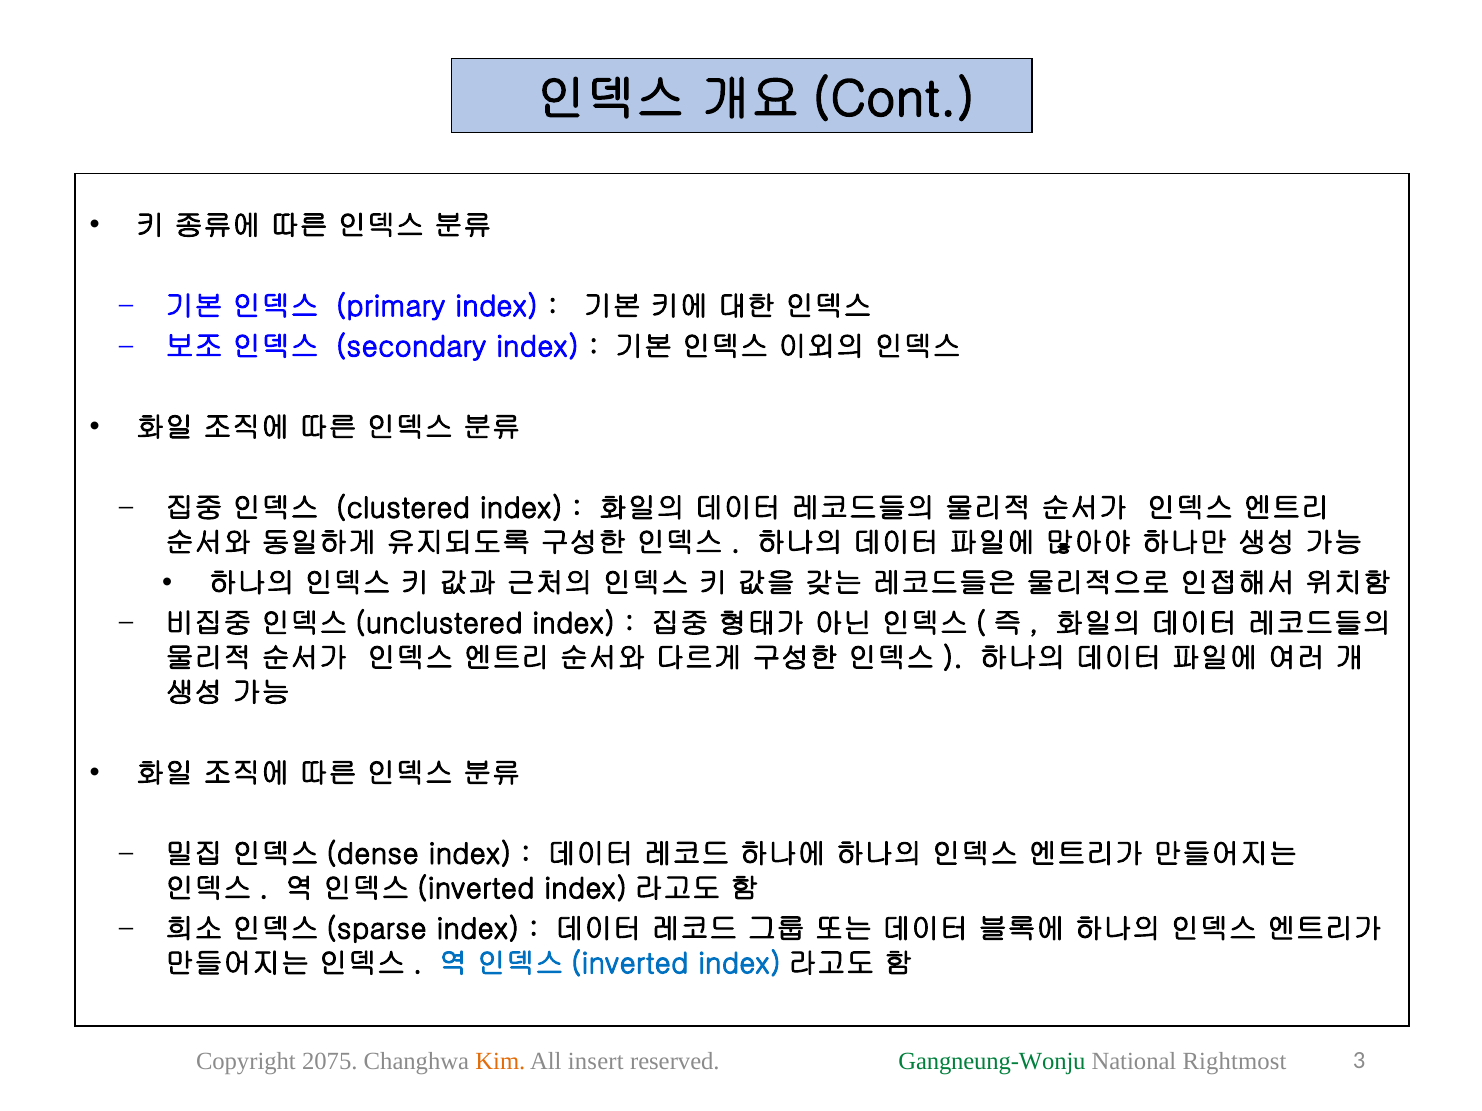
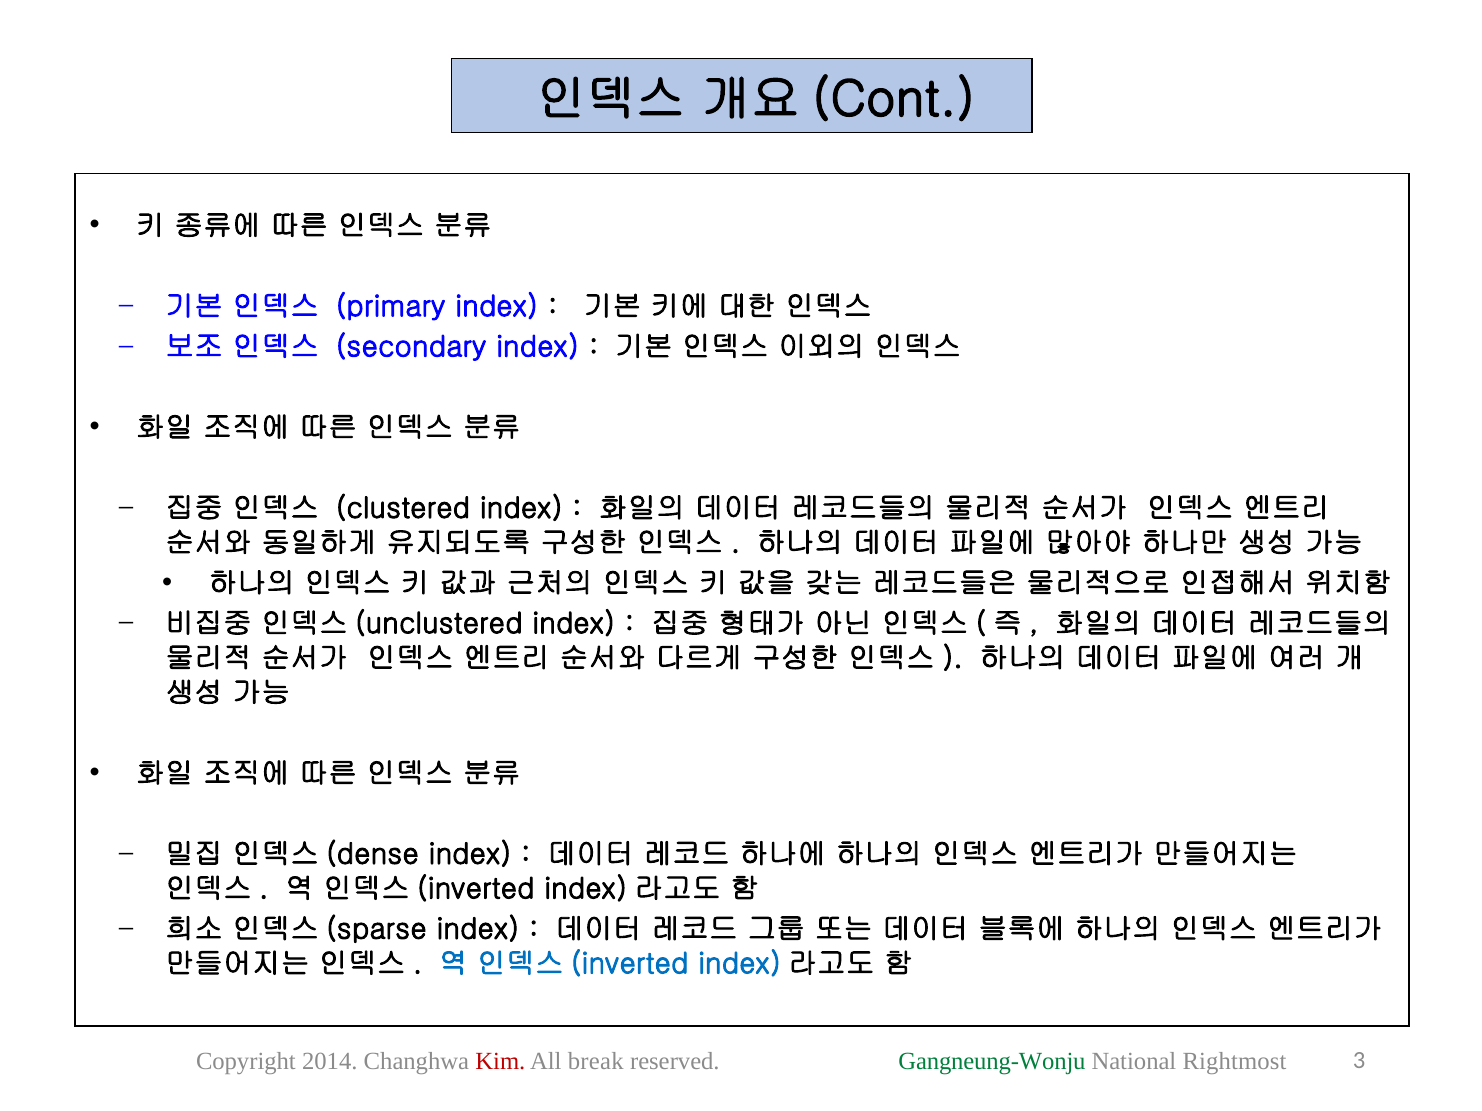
2075: 2075 -> 2014
Kim colour: orange -> red
insert: insert -> break
